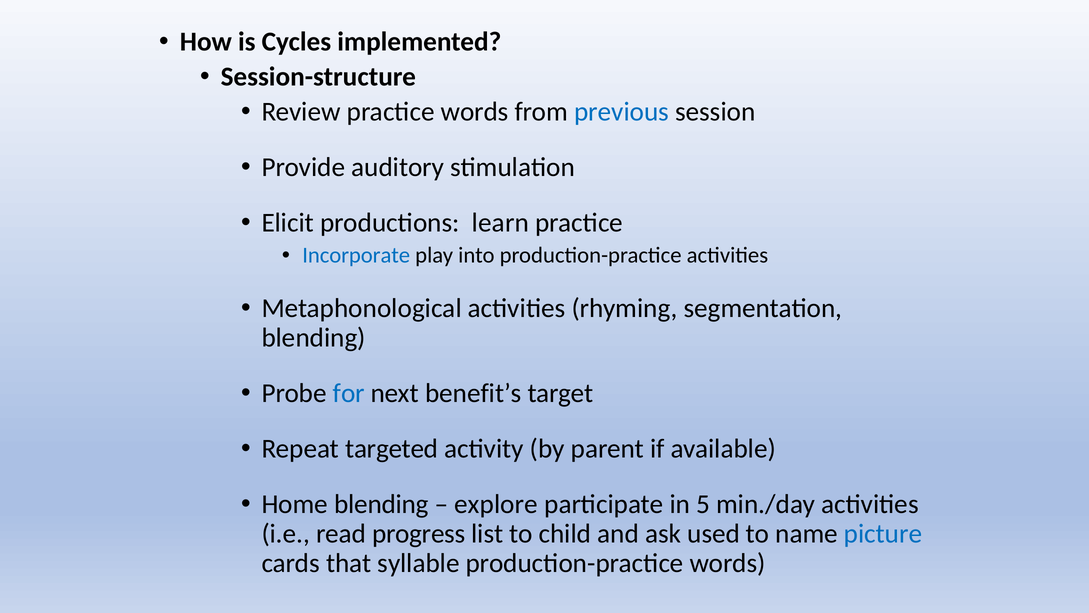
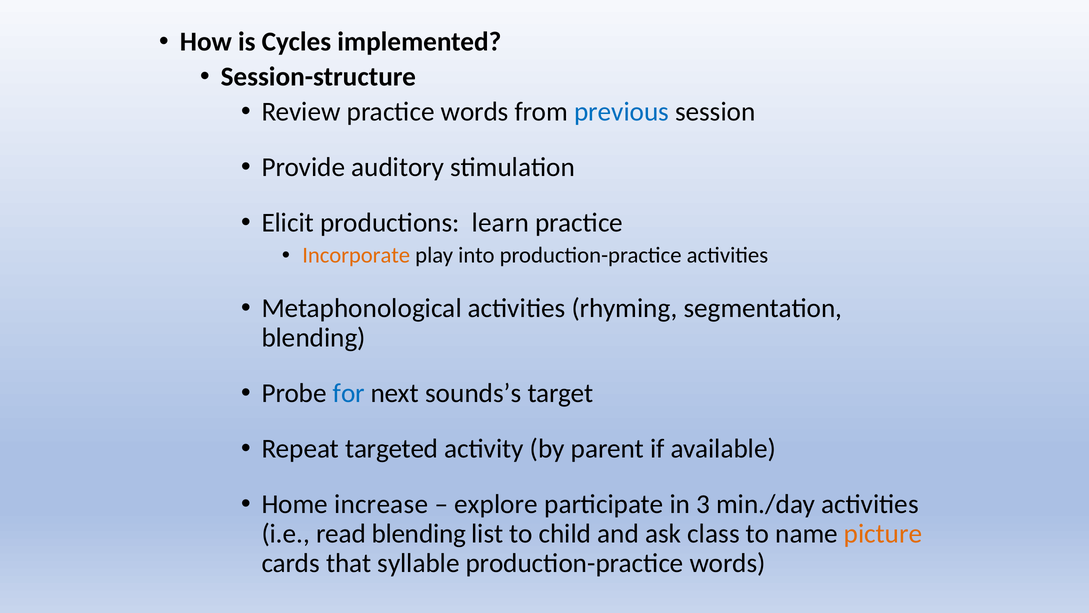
Incorporate colour: blue -> orange
benefit’s: benefit’s -> sounds’s
Home blending: blending -> increase
5: 5 -> 3
read progress: progress -> blending
used: used -> class
picture colour: blue -> orange
